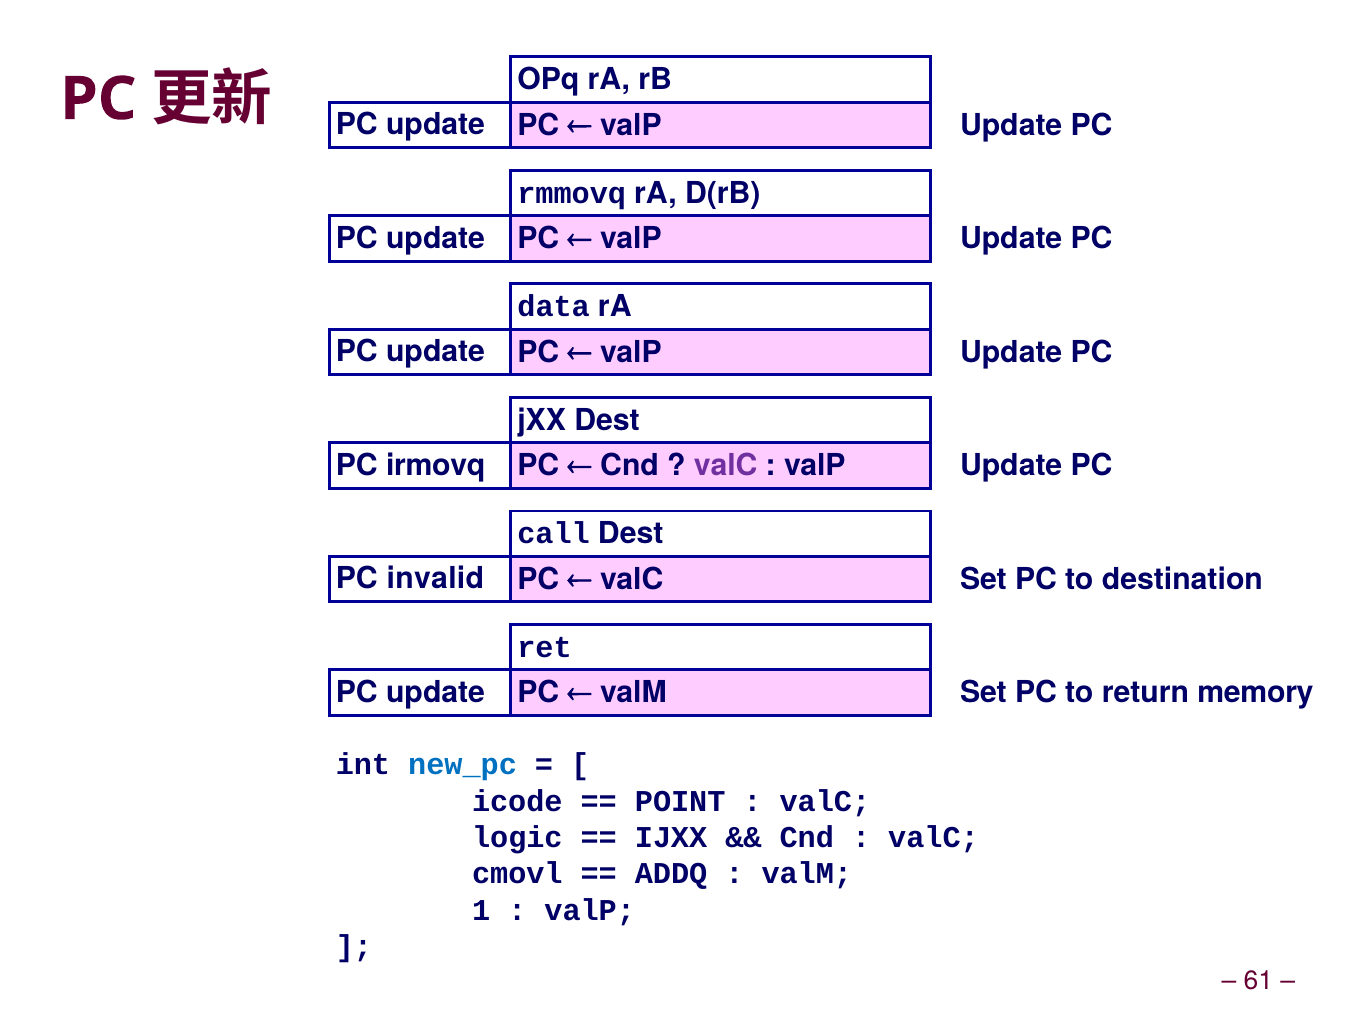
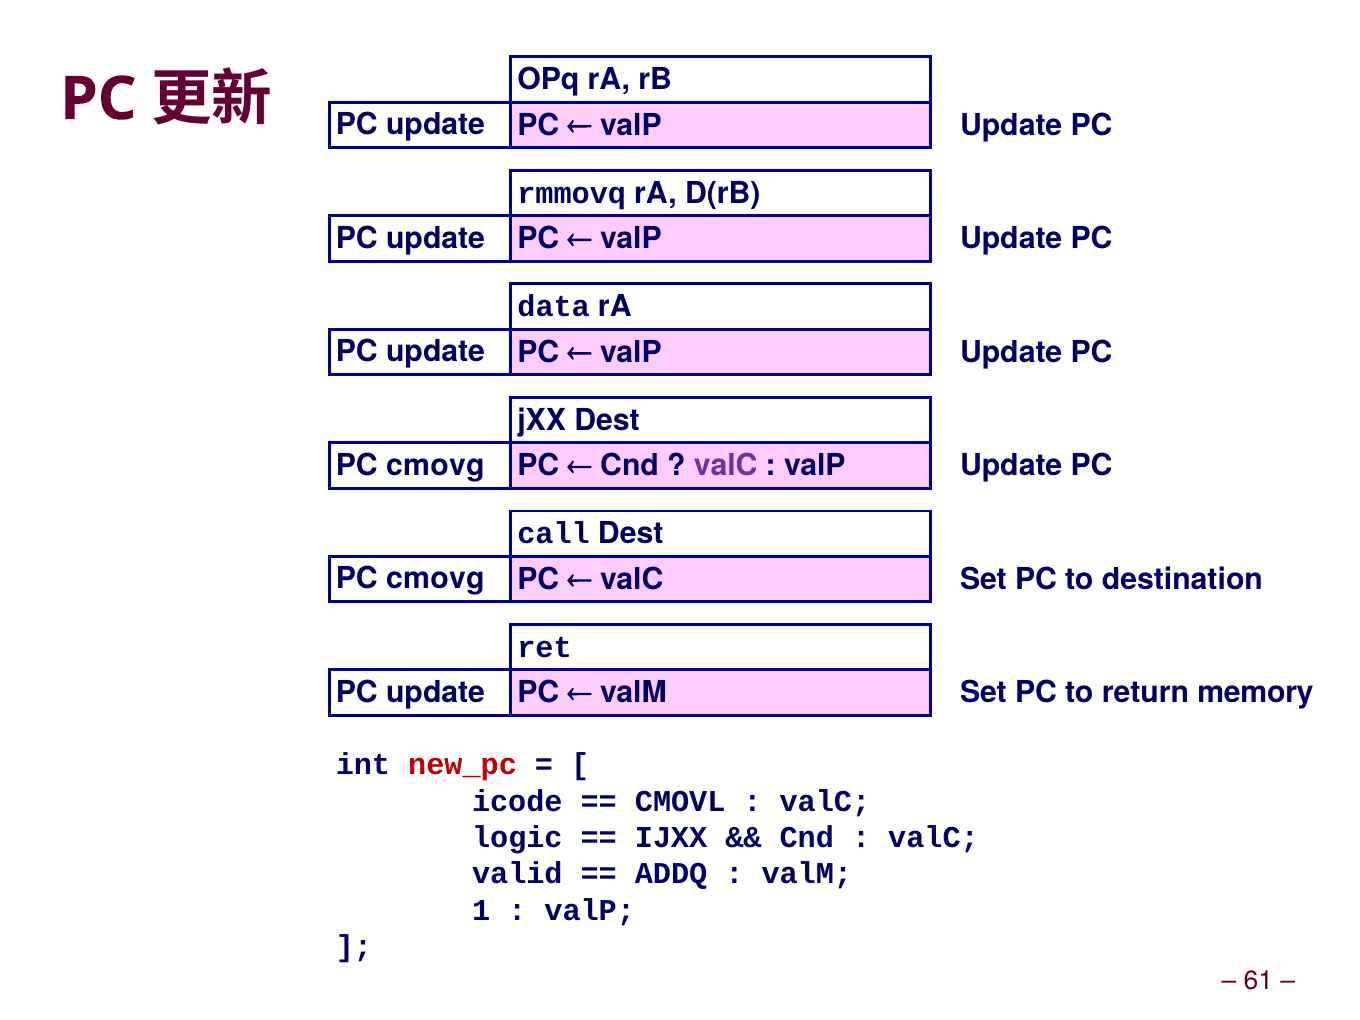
irmovq at (436, 465): irmovq -> cmovg
invalid at (435, 579): invalid -> cmovg
new_pc colour: blue -> red
POINT: POINT -> CMOVL
cmovl: cmovl -> valid
